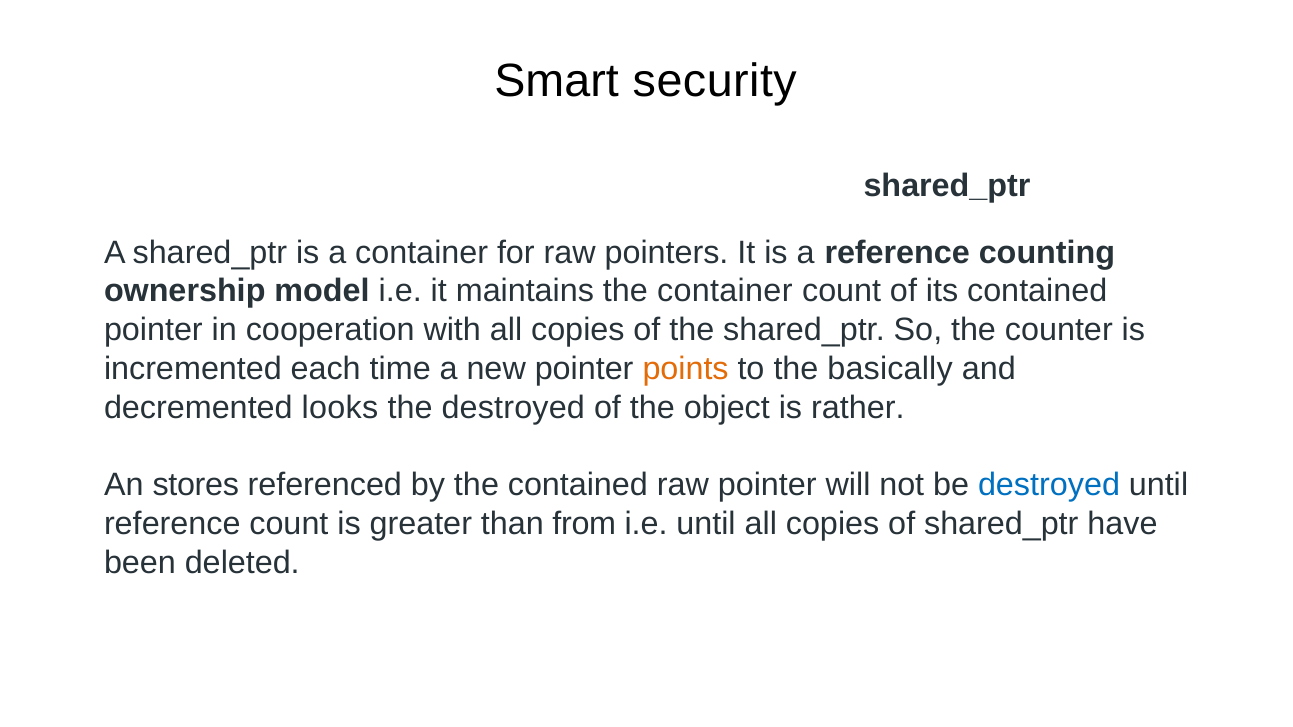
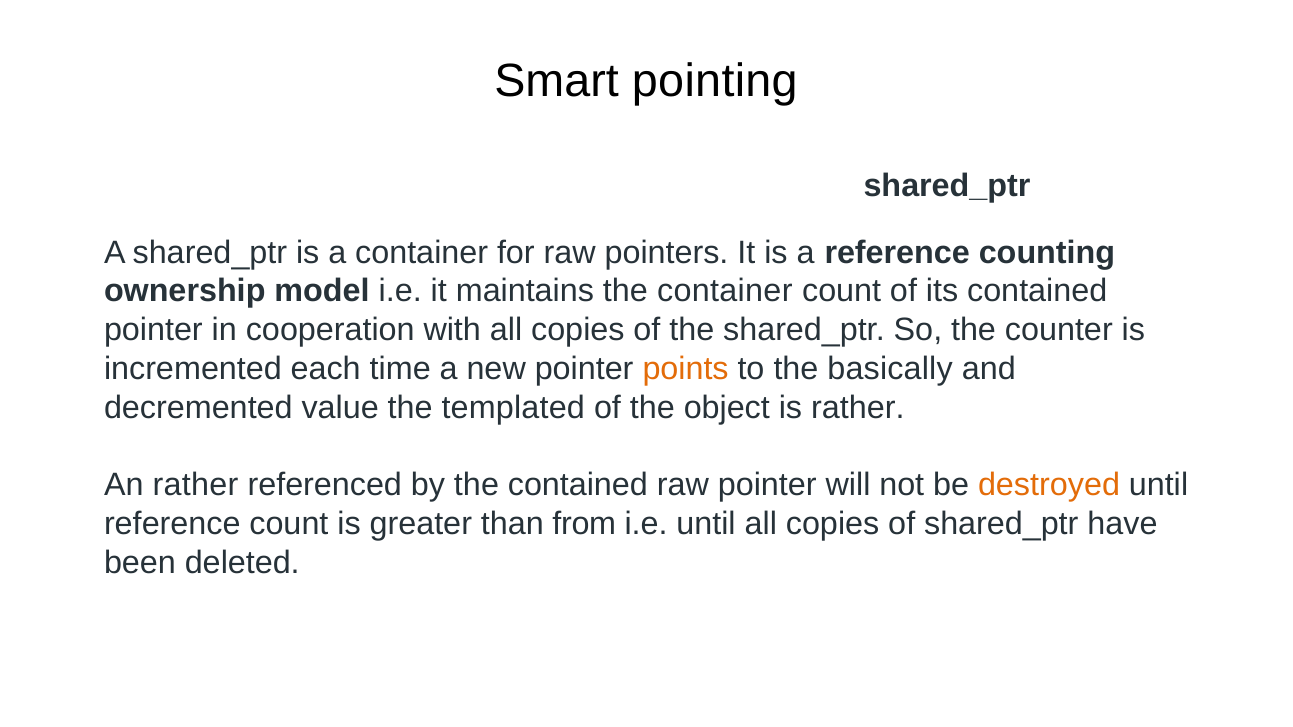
security: security -> pointing
looks: looks -> value
the destroyed: destroyed -> templated
An stores: stores -> rather
destroyed at (1049, 485) colour: blue -> orange
